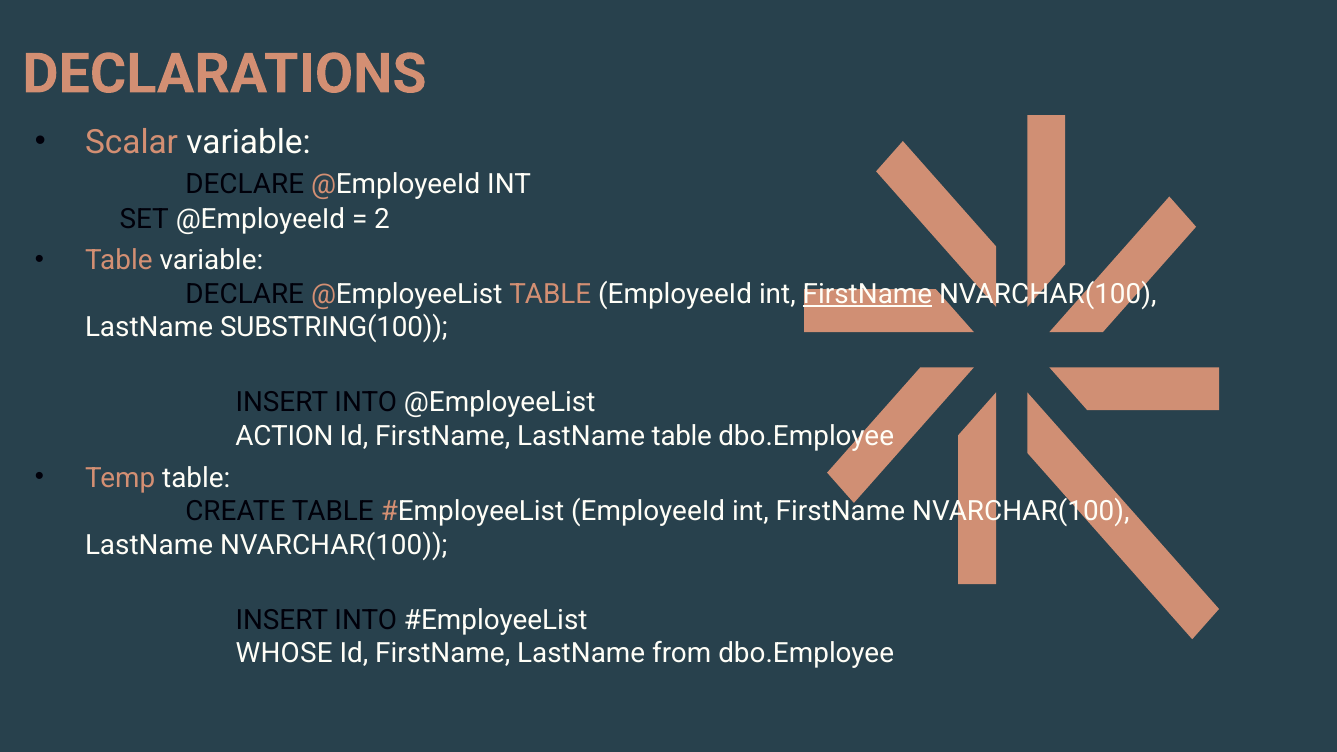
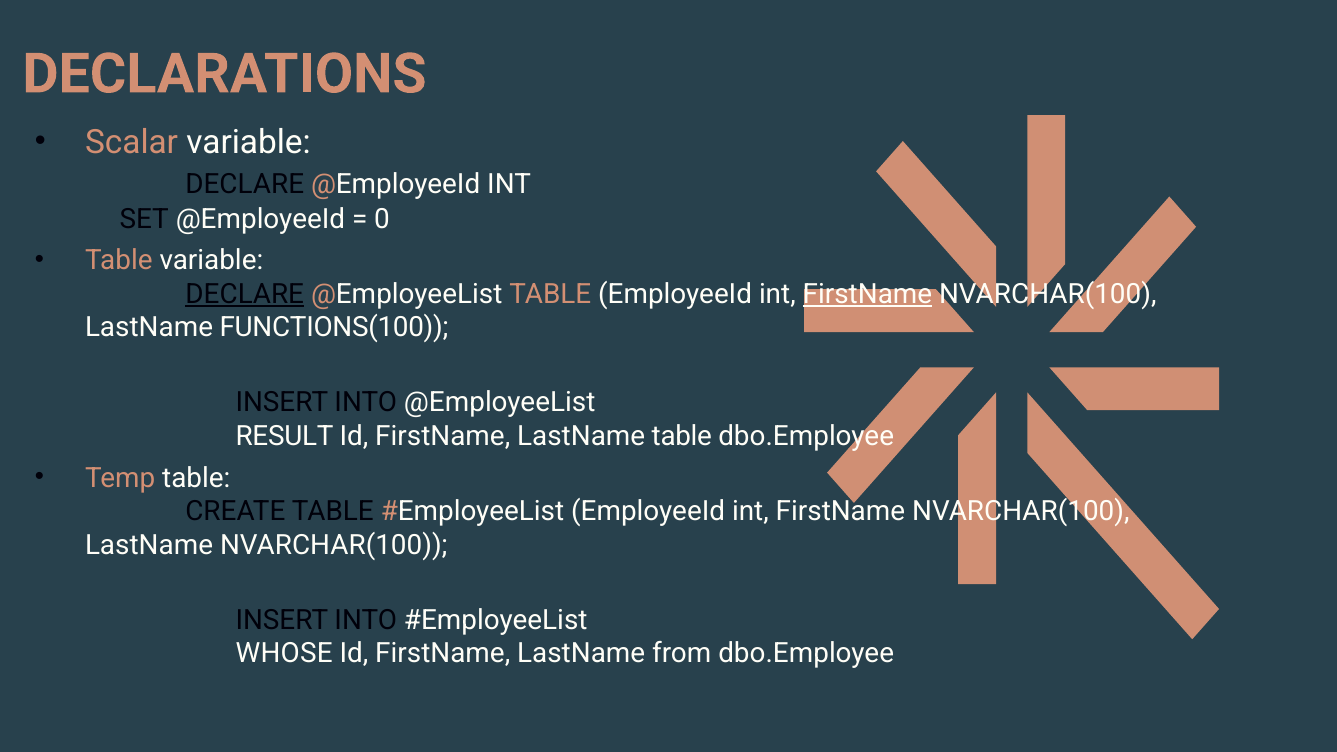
2: 2 -> 0
DECLARE at (245, 294) underline: none -> present
SUBSTRING(100: SUBSTRING(100 -> FUNCTIONS(100
ACTION: ACTION -> RESULT
